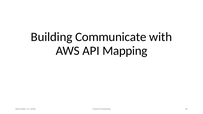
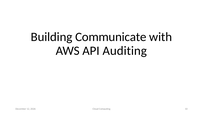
Mapping: Mapping -> Auditing
